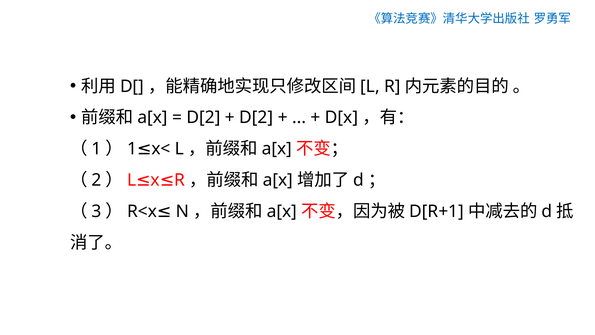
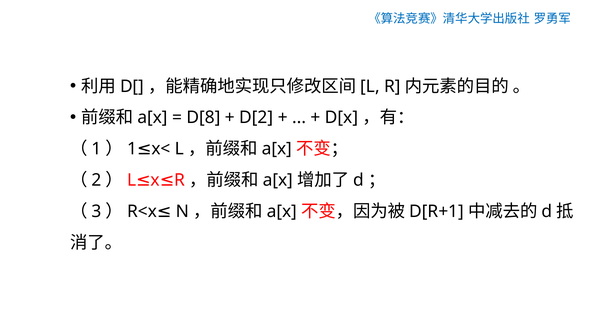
D[2 at (203, 117): D[2 -> D[8
